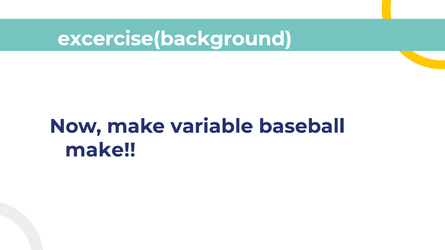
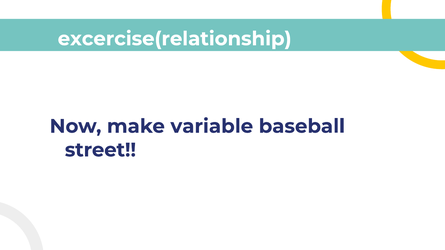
excercise(background: excercise(background -> excercise(relationship
make at (100, 150): make -> street
